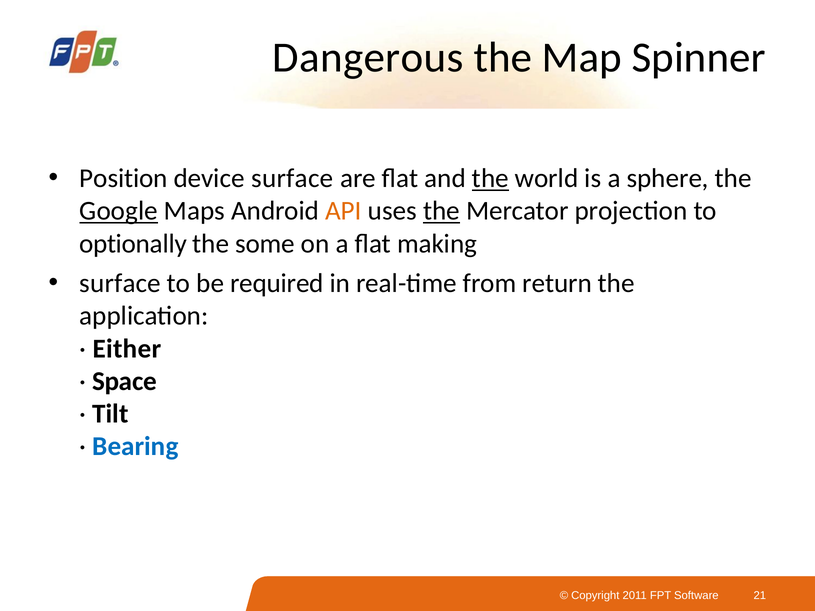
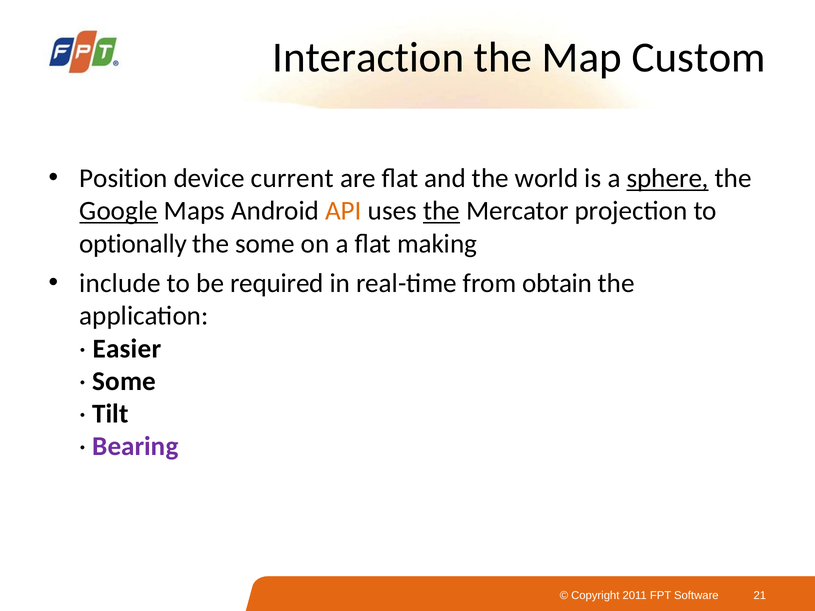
Dangerous: Dangerous -> Interaction
Spinner: Spinner -> Custom
device surface: surface -> current
the at (490, 178) underline: present -> none
sphere underline: none -> present
surface at (120, 284): surface -> include
return: return -> obtain
Either: Either -> Easier
Space at (124, 381): Space -> Some
Bearing colour: blue -> purple
